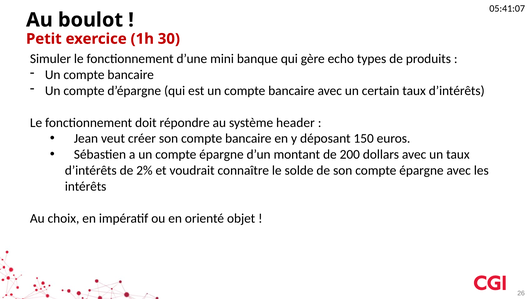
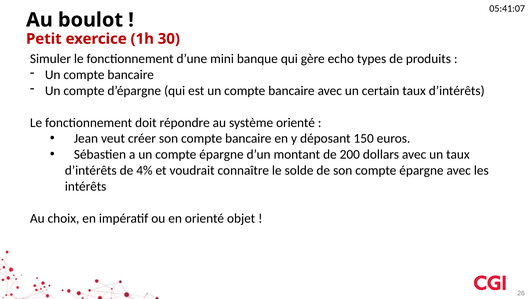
système header: header -> orienté
2%: 2% -> 4%
